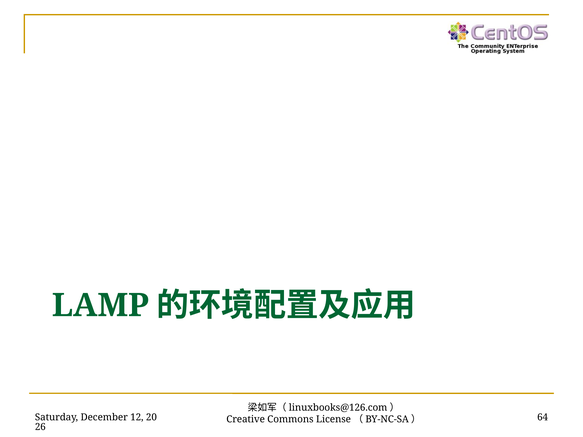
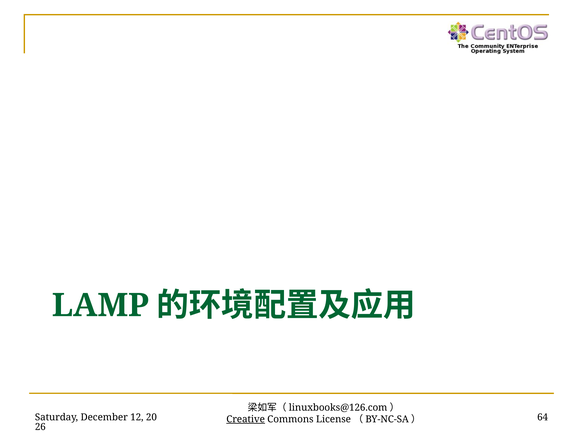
Creative underline: none -> present
